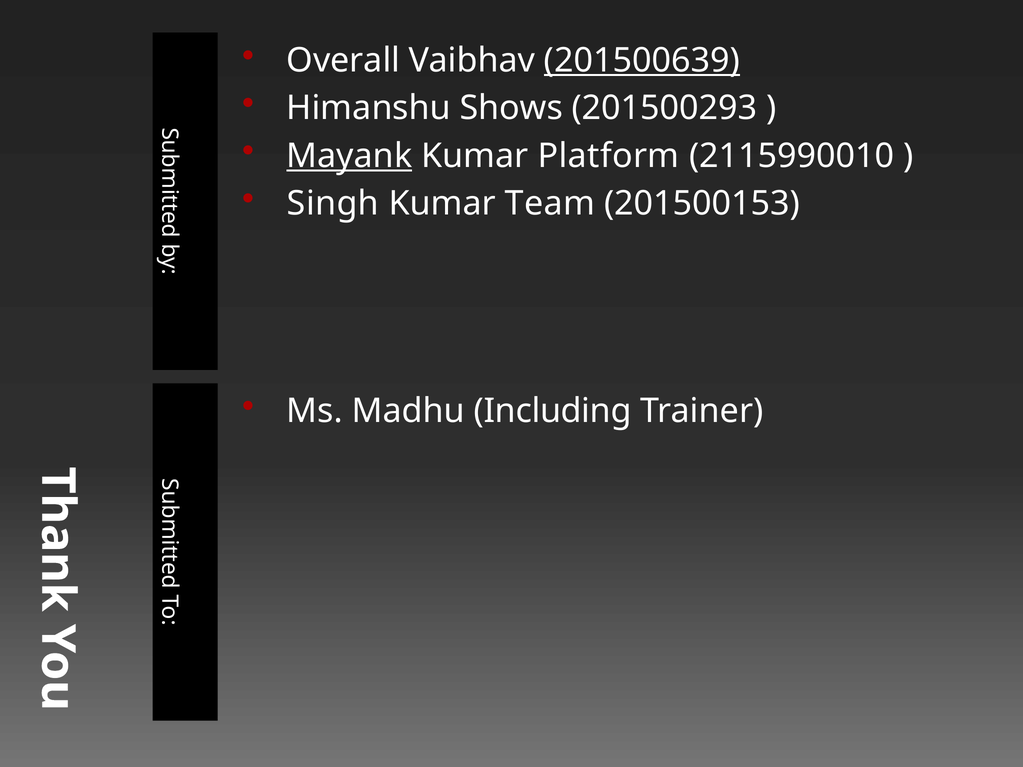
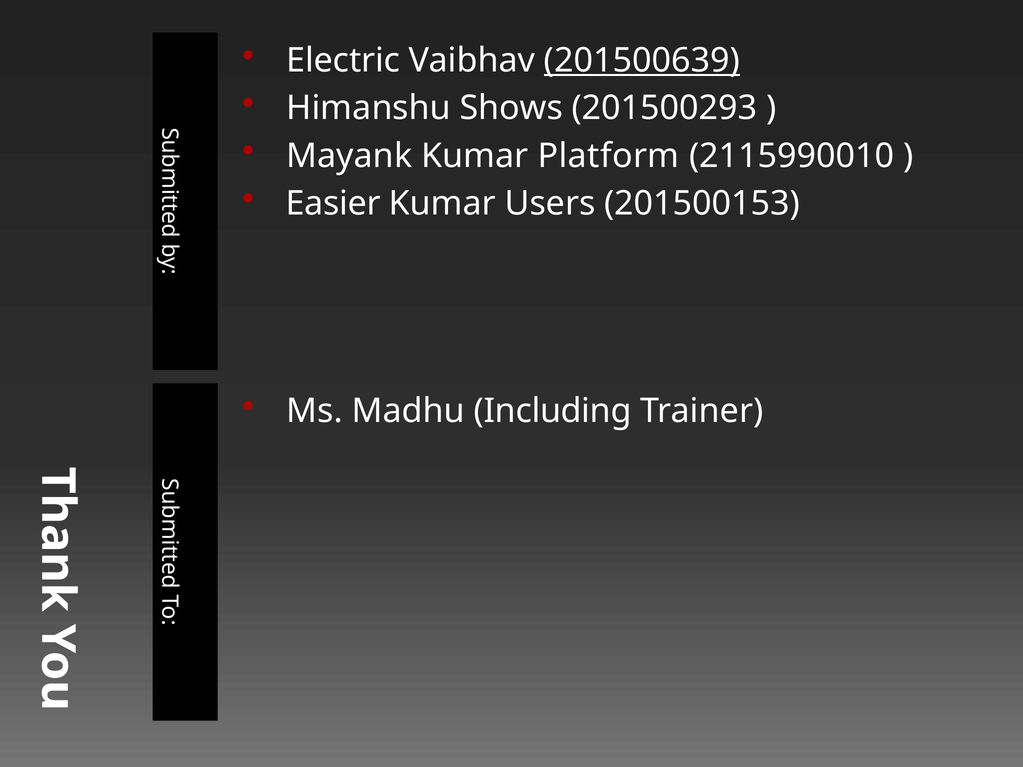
Overall: Overall -> Electric
Mayank underline: present -> none
Singh: Singh -> Easier
Team: Team -> Users
